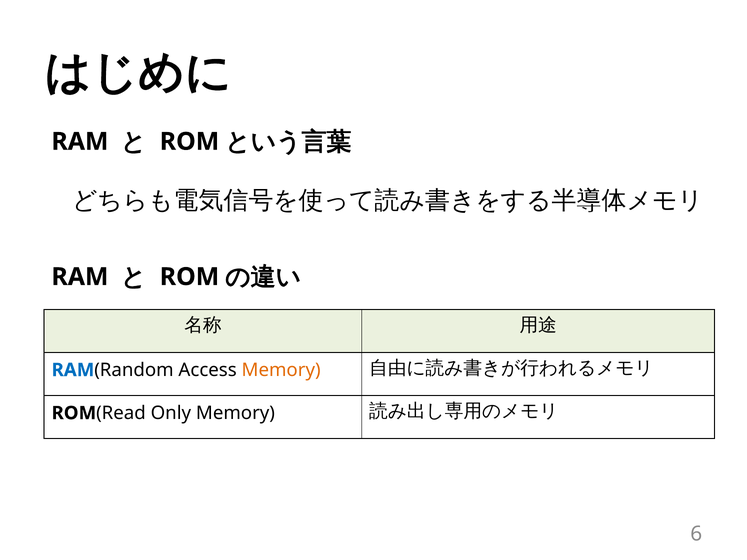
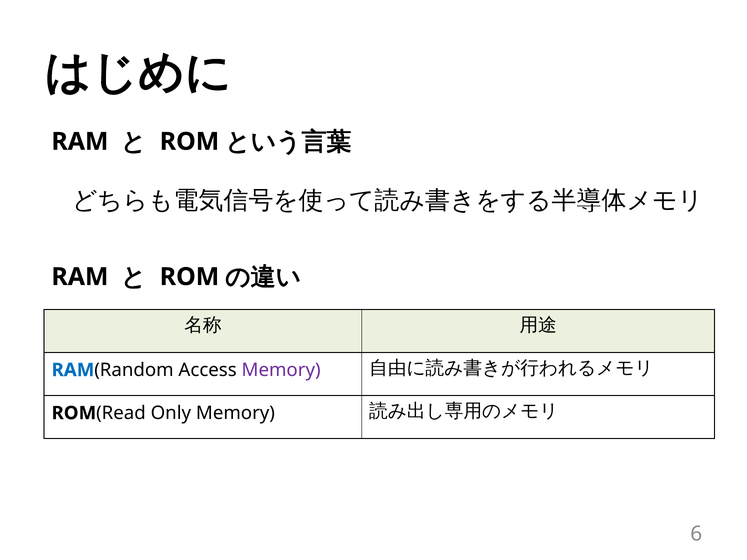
Memory at (281, 370) colour: orange -> purple
